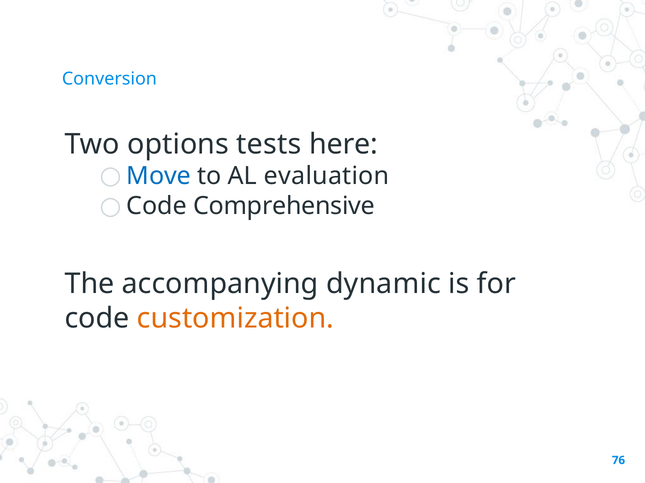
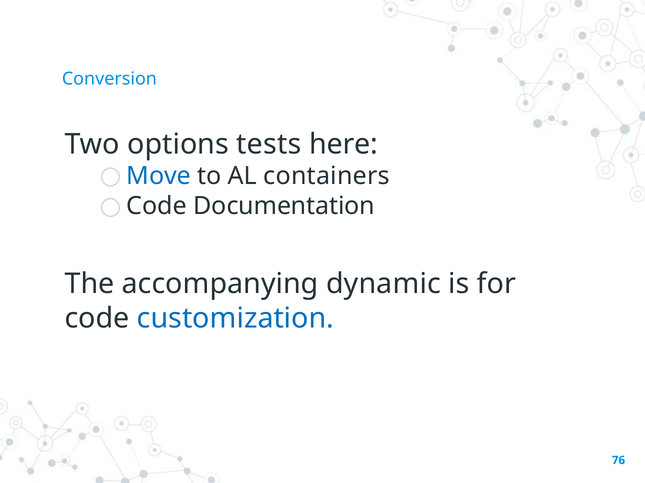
evaluation: evaluation -> containers
Comprehensive: Comprehensive -> Documentation
customization colour: orange -> blue
